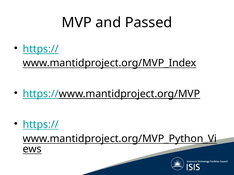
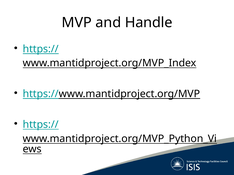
Passed: Passed -> Handle
